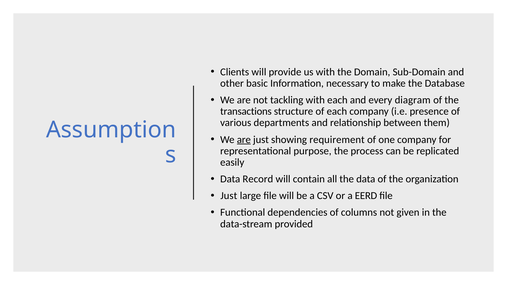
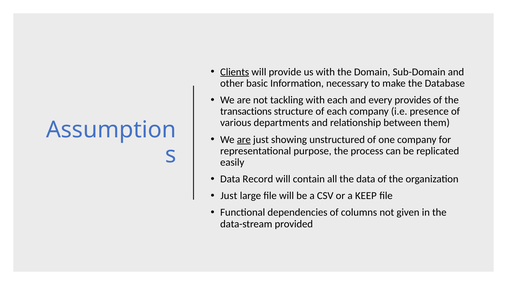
Clients underline: none -> present
diagram: diagram -> provides
requirement: requirement -> unstructured
EERD: EERD -> KEEP
